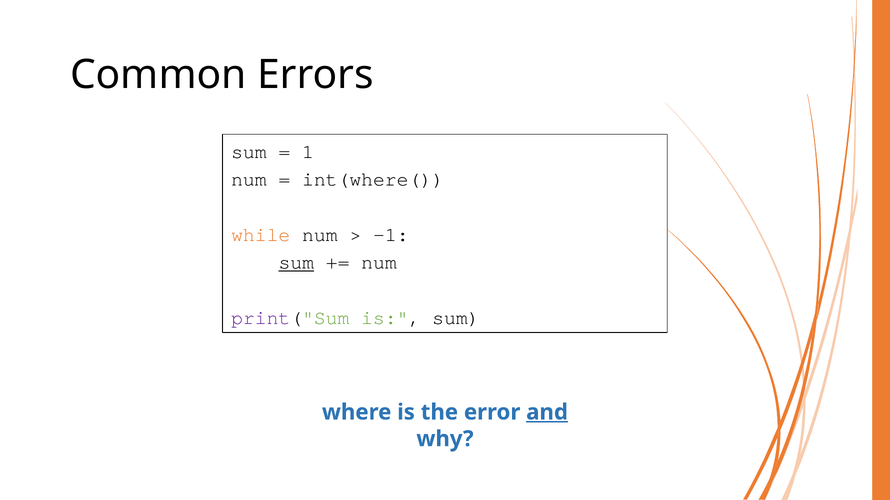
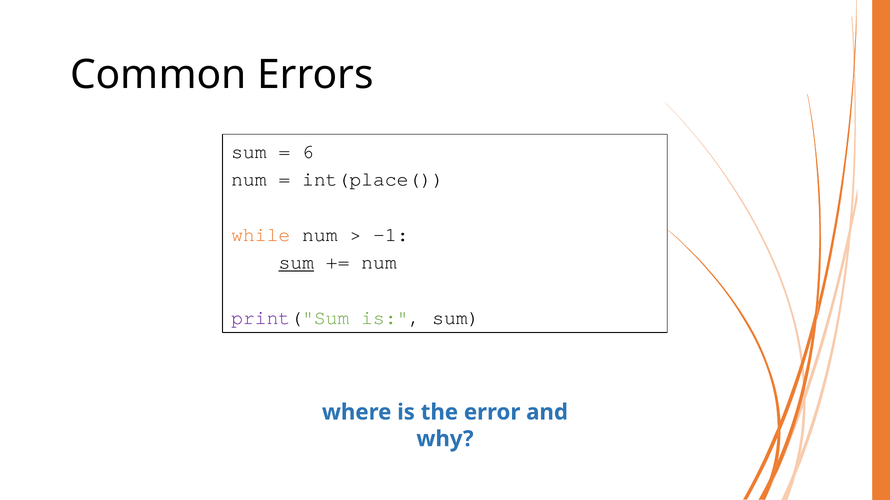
1: 1 -> 6
int(where(: int(where( -> int(place(
and underline: present -> none
